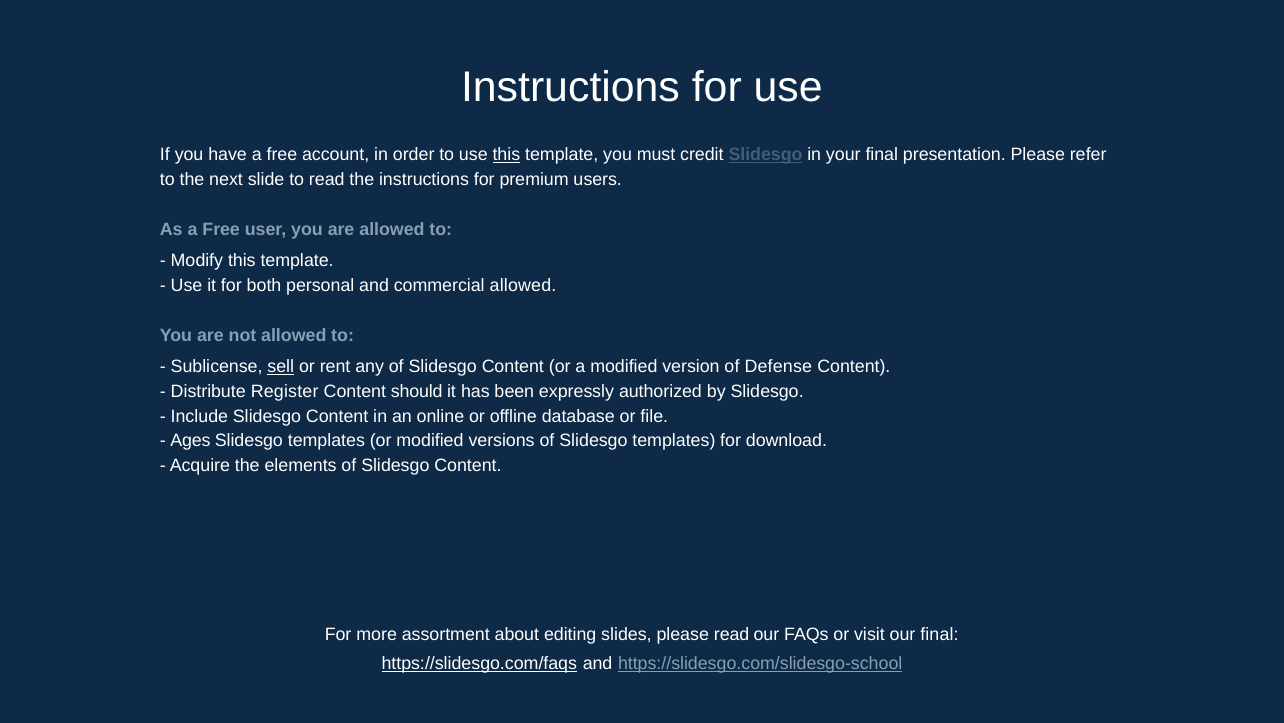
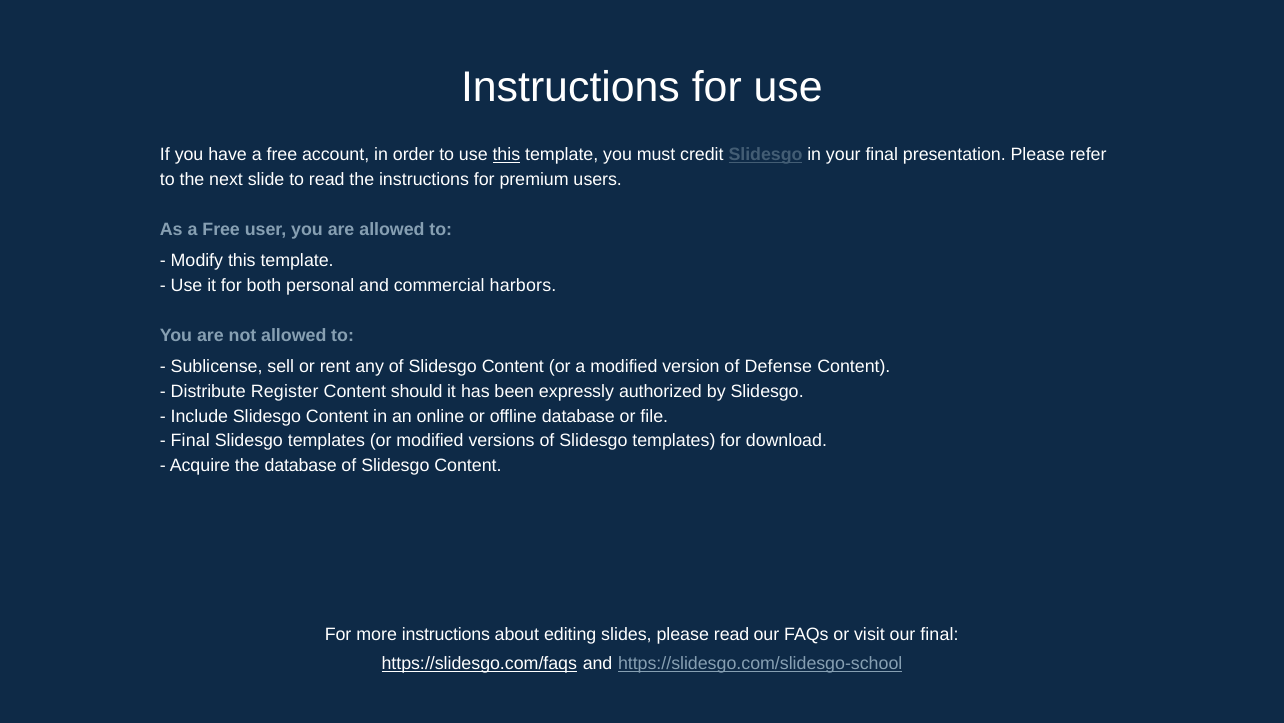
commercial allowed: allowed -> harbors
sell underline: present -> none
Ages at (190, 441): Ages -> Final
the elements: elements -> database
more assortment: assortment -> instructions
